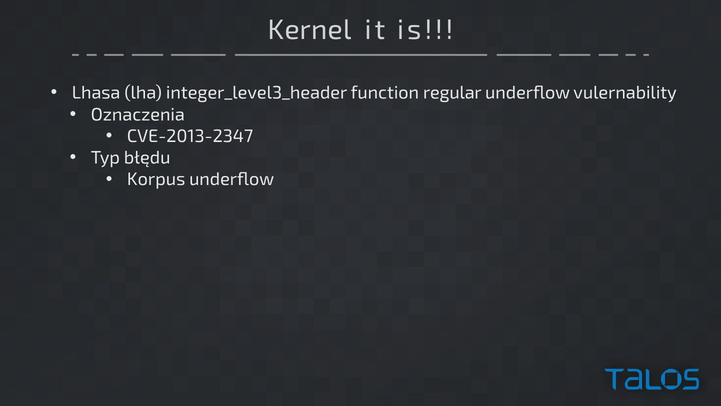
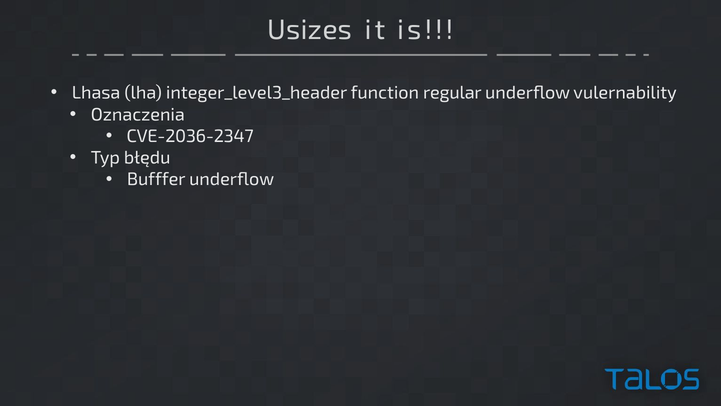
Kernel: Kernel -> Usizes
CVE-2013-2347: CVE-2013-2347 -> CVE-2036-2347
Korpus: Korpus -> Bufffer
